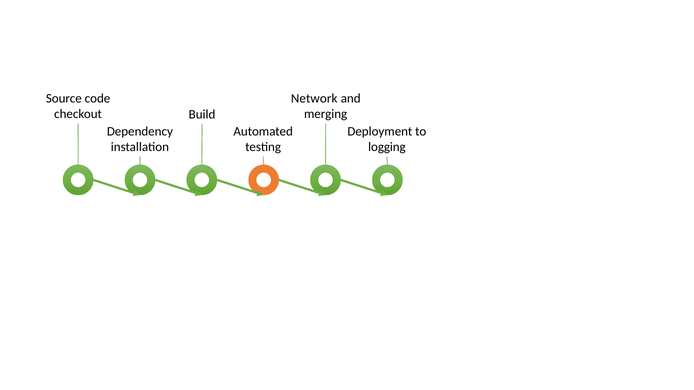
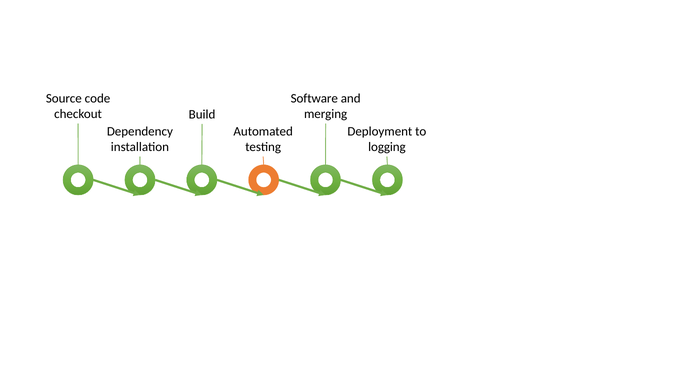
Network: Network -> Software
